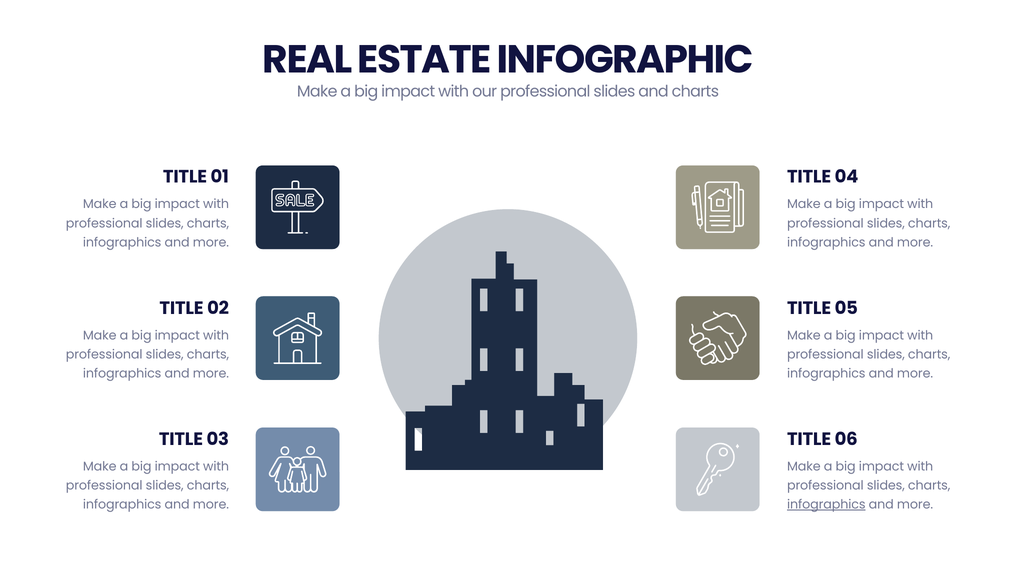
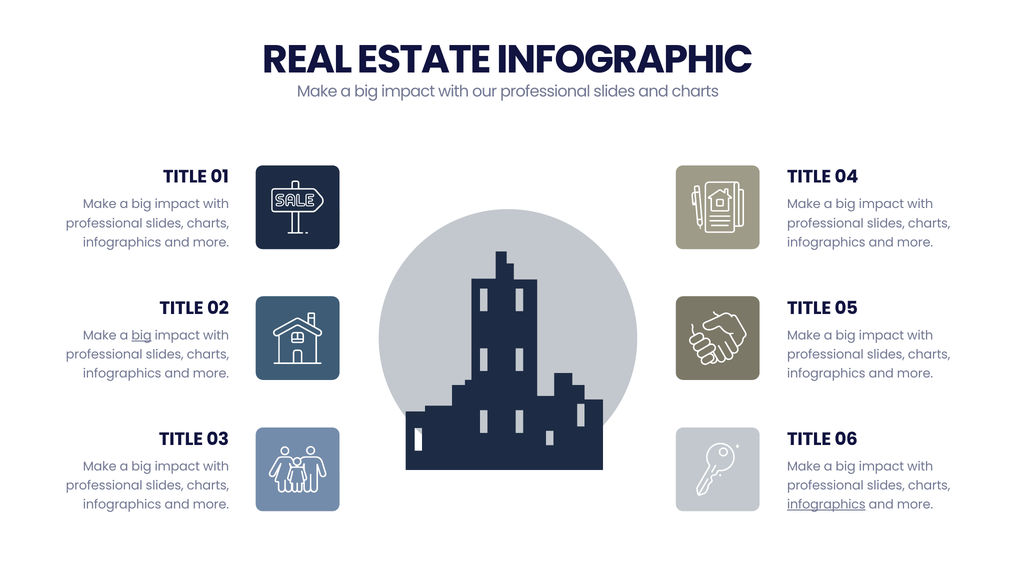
big at (142, 336) underline: none -> present
